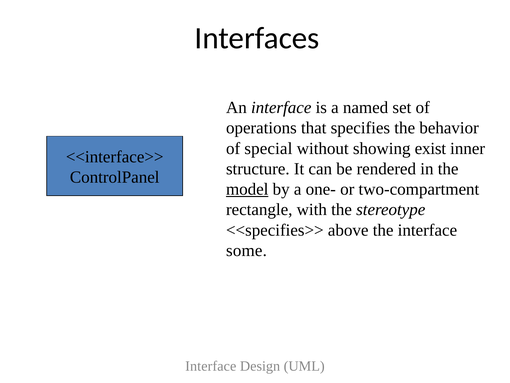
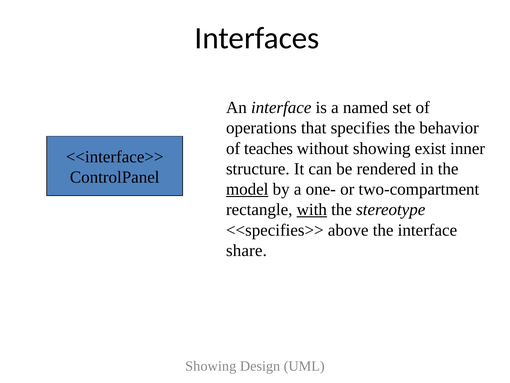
special: special -> teaches
with underline: none -> present
some: some -> share
Interface at (211, 366): Interface -> Showing
